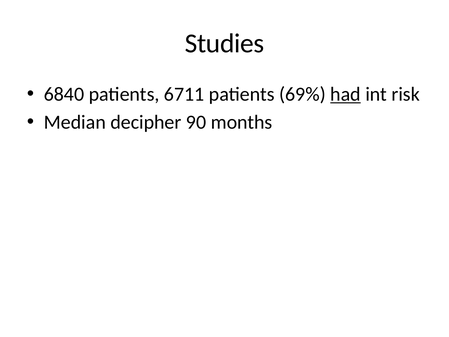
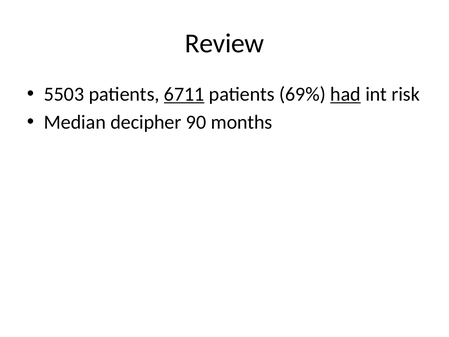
Studies: Studies -> Review
6840: 6840 -> 5503
6711 underline: none -> present
